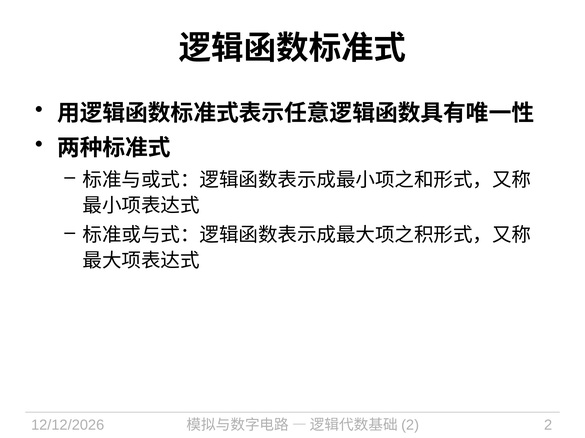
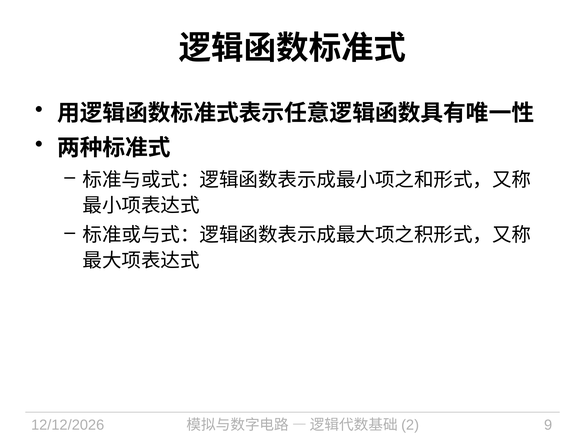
2: 2 -> 9
